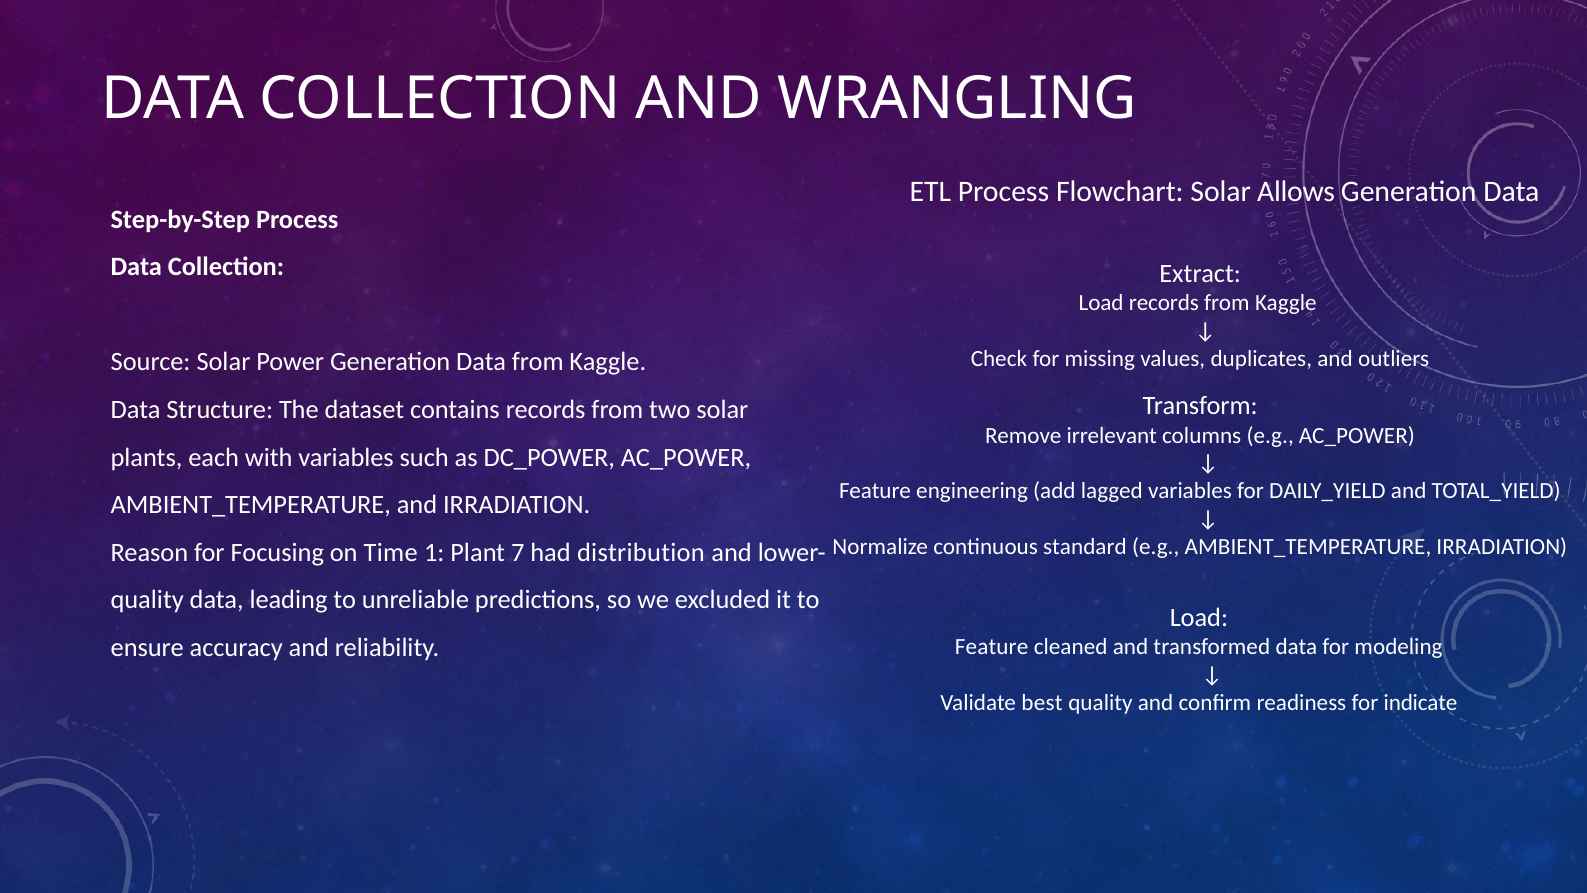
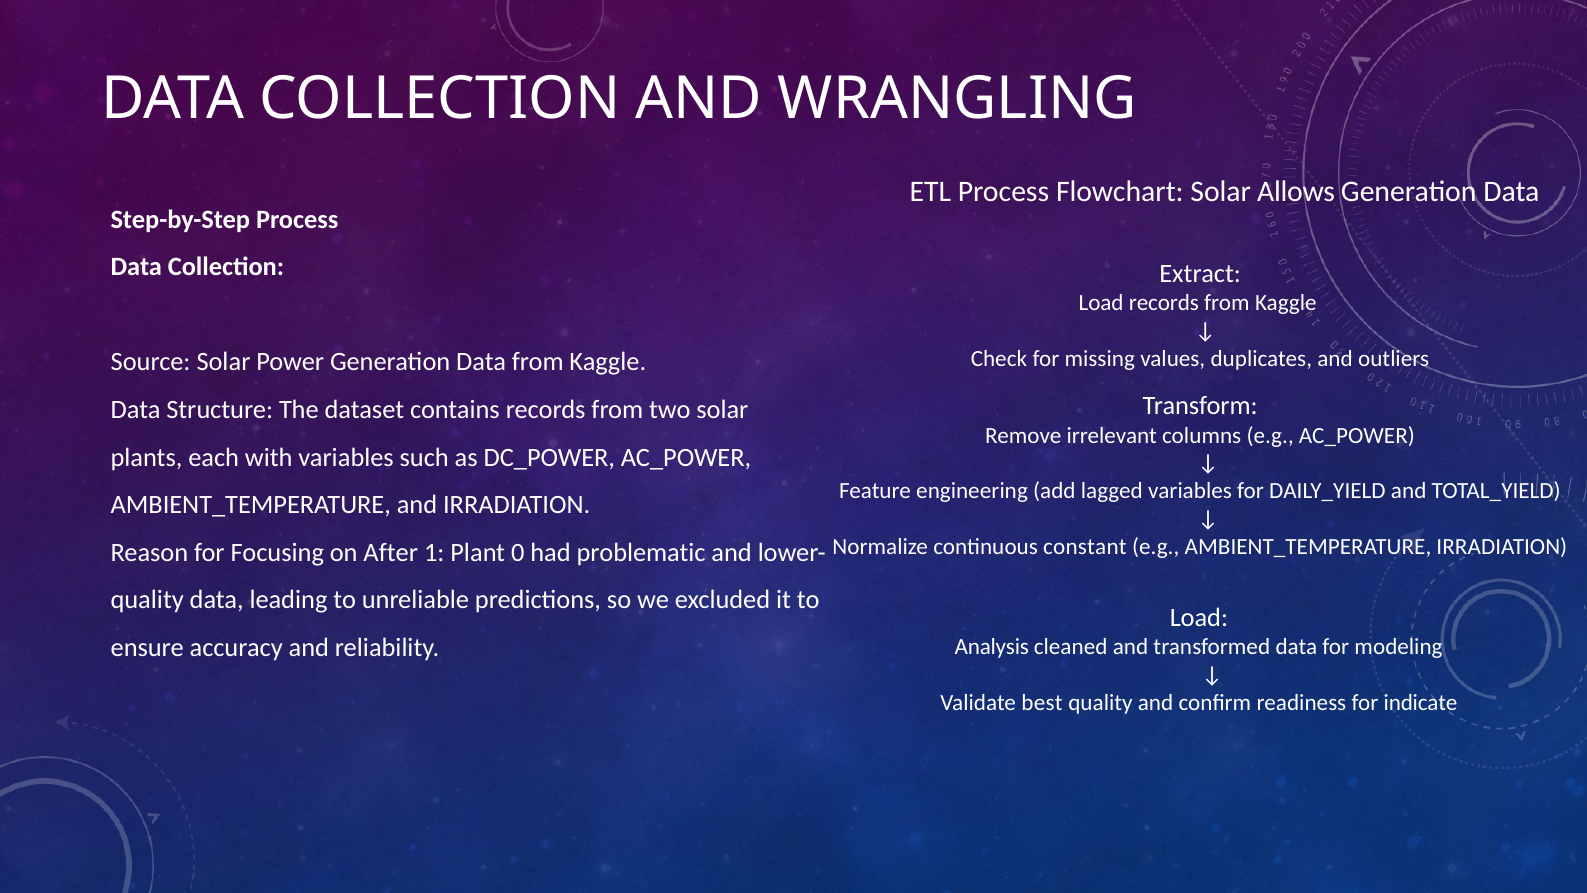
standard: standard -> constant
Time: Time -> After
7: 7 -> 0
distribution: distribution -> problematic
Feature at (992, 647): Feature -> Analysis
